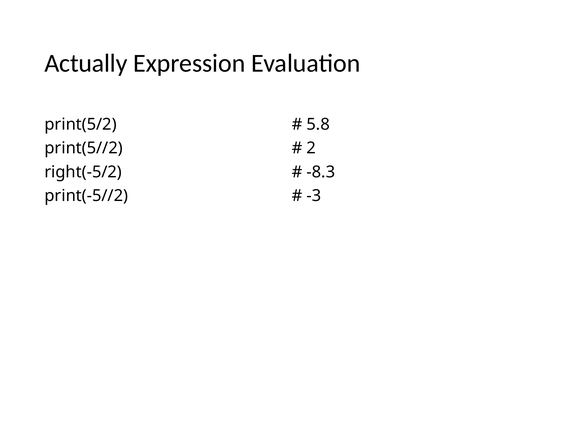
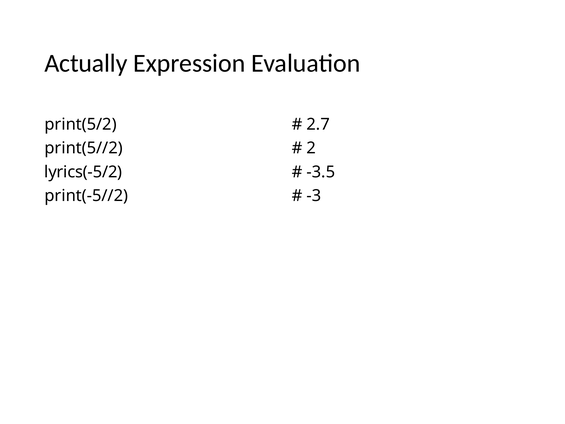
5.8: 5.8 -> 2.7
right(-5/2: right(-5/2 -> lyrics(-5/2
-8.3: -8.3 -> -3.5
